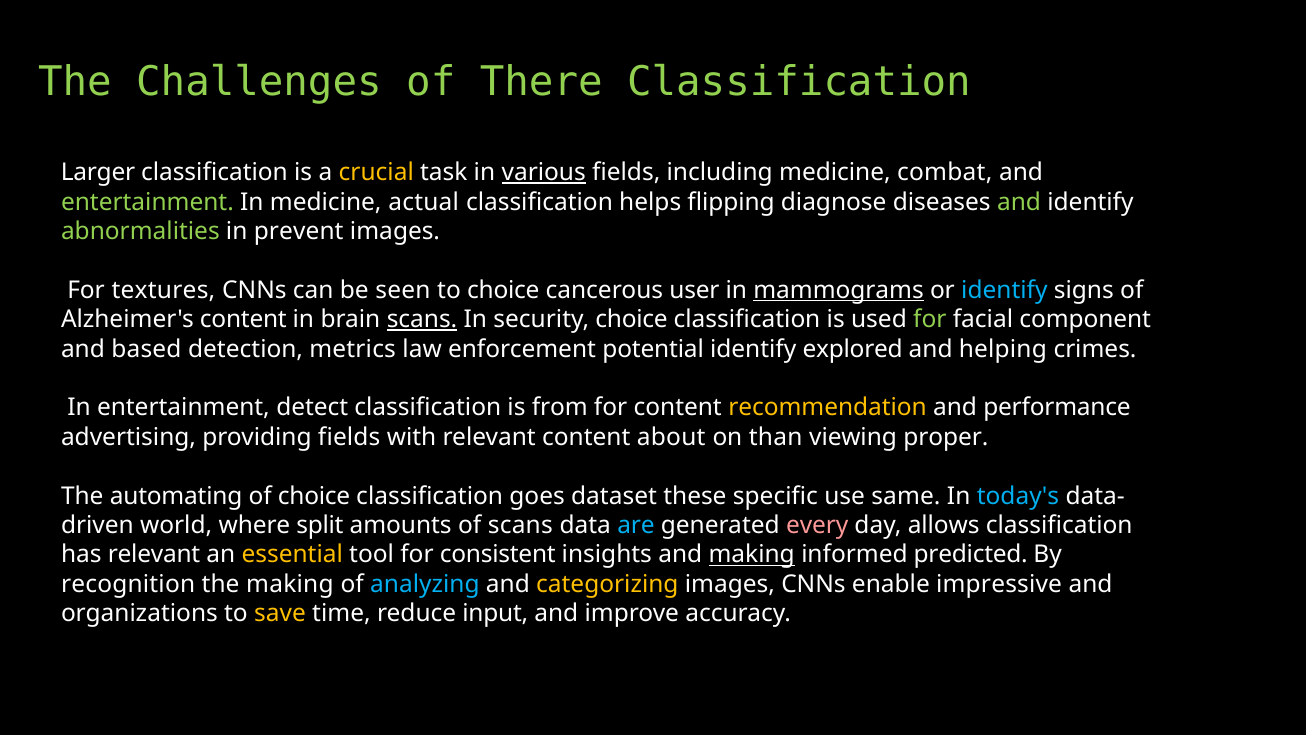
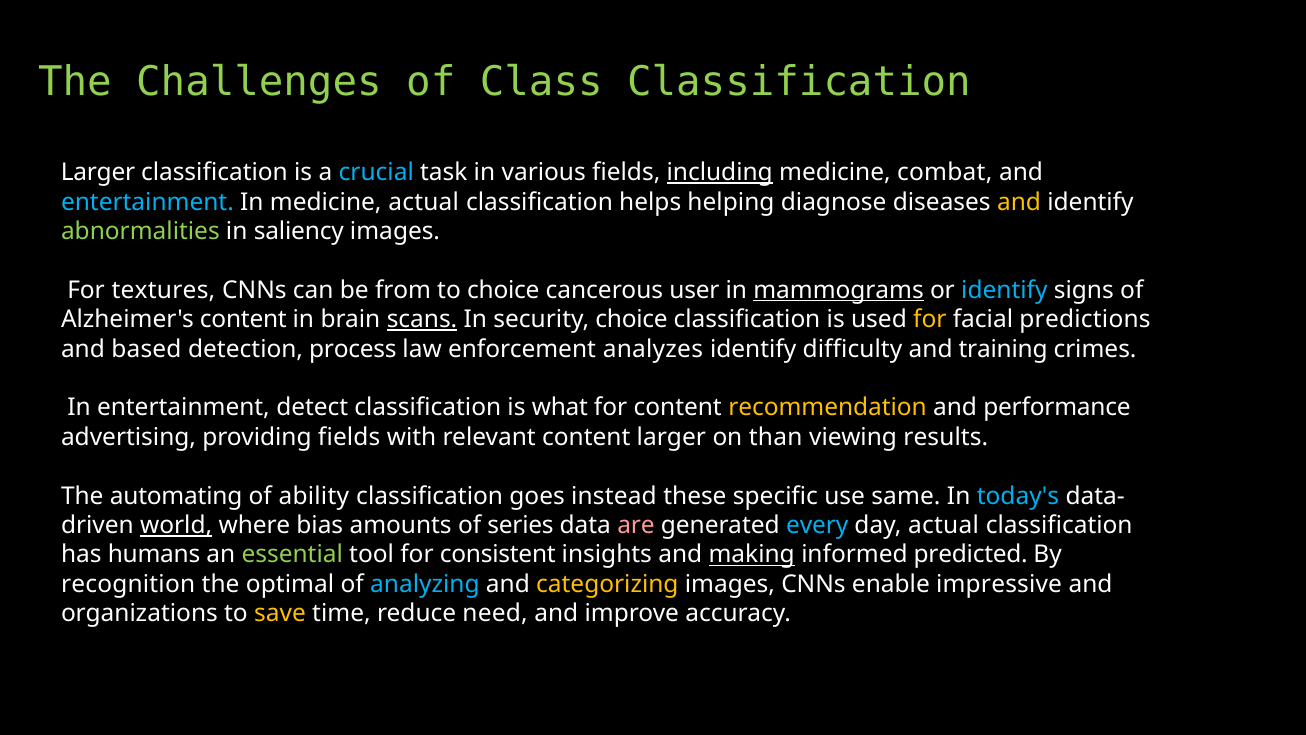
There: There -> Class
crucial colour: yellow -> light blue
various underline: present -> none
including underline: none -> present
entertainment at (147, 202) colour: light green -> light blue
flipping: flipping -> helping
and at (1019, 202) colour: light green -> yellow
prevent: prevent -> saliency
seen: seen -> from
for at (930, 319) colour: light green -> yellow
component: component -> predictions
metrics: metrics -> process
potential: potential -> analyzes
explored: explored -> difficulty
helping: helping -> training
from: from -> what
content about: about -> larger
proper: proper -> results
of choice: choice -> ability
dataset: dataset -> instead
world underline: none -> present
split: split -> bias
of scans: scans -> series
are colour: light blue -> pink
every colour: pink -> light blue
day allows: allows -> actual
has relevant: relevant -> humans
essential colour: yellow -> light green
the making: making -> optimal
input: input -> need
